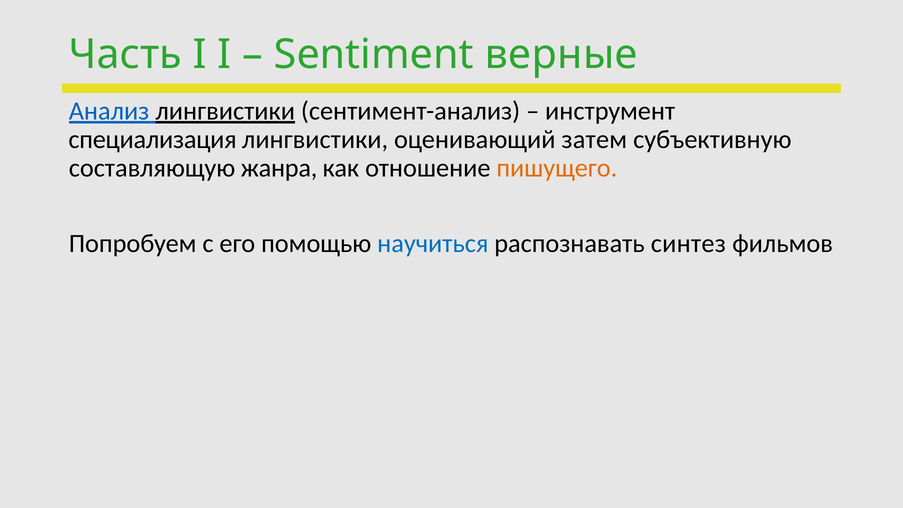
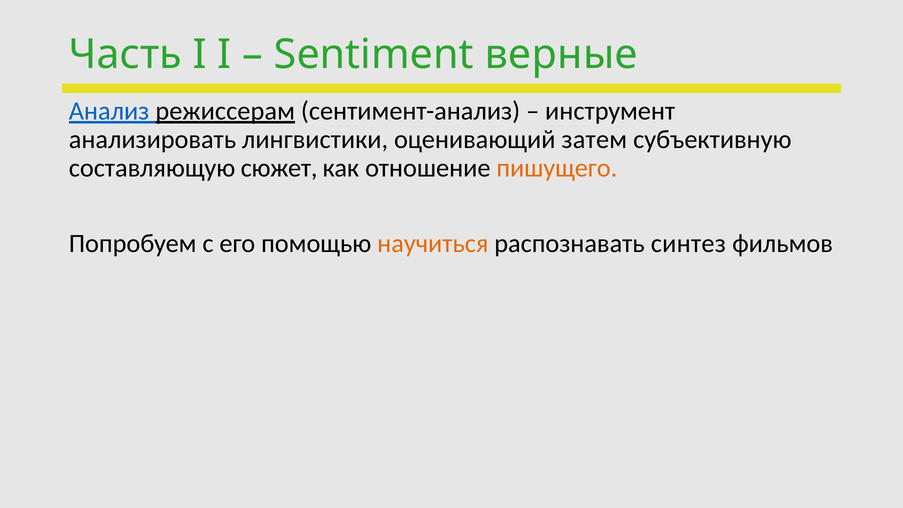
Анализ лингвистики: лингвистики -> режиссерам
специализация: специализация -> анализировать
жанра: жанра -> сюжет
научиться colour: blue -> orange
